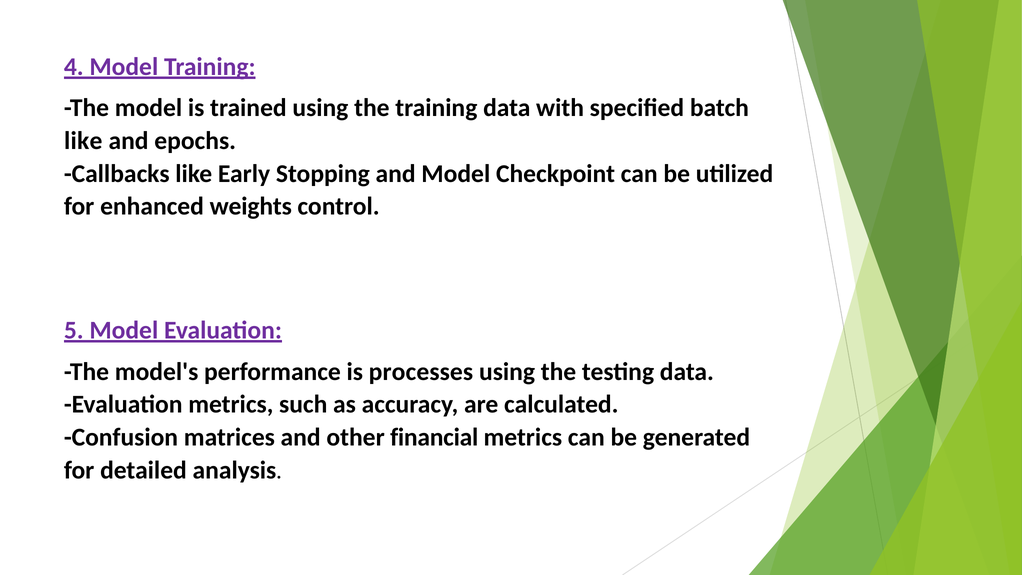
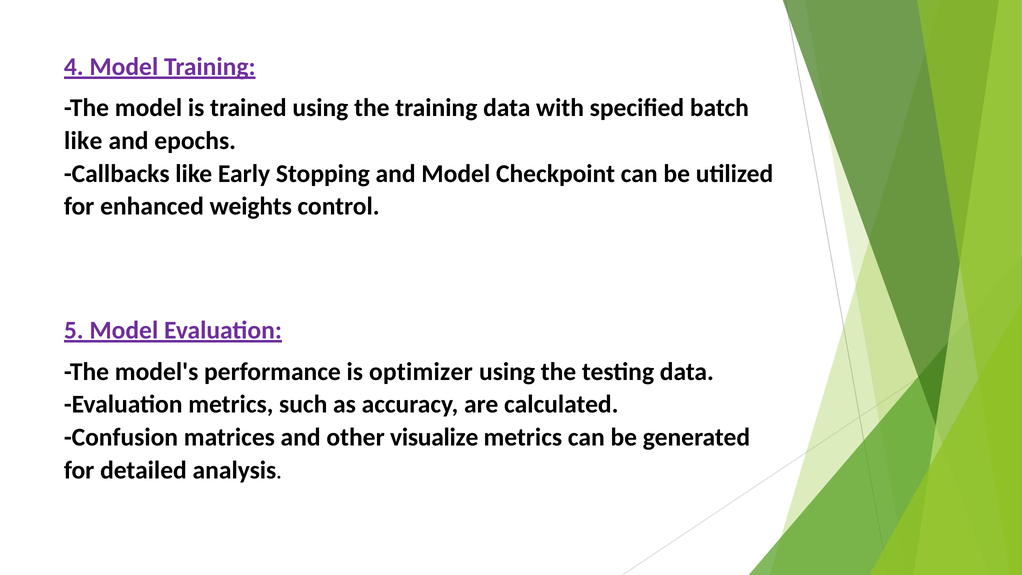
processes: processes -> optimizer
financial: financial -> visualize
